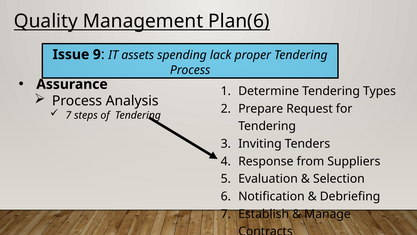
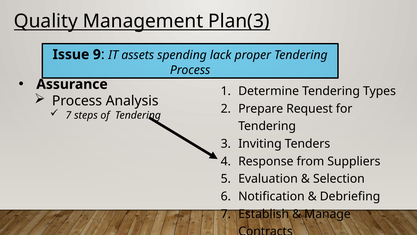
Plan(6: Plan(6 -> Plan(3
